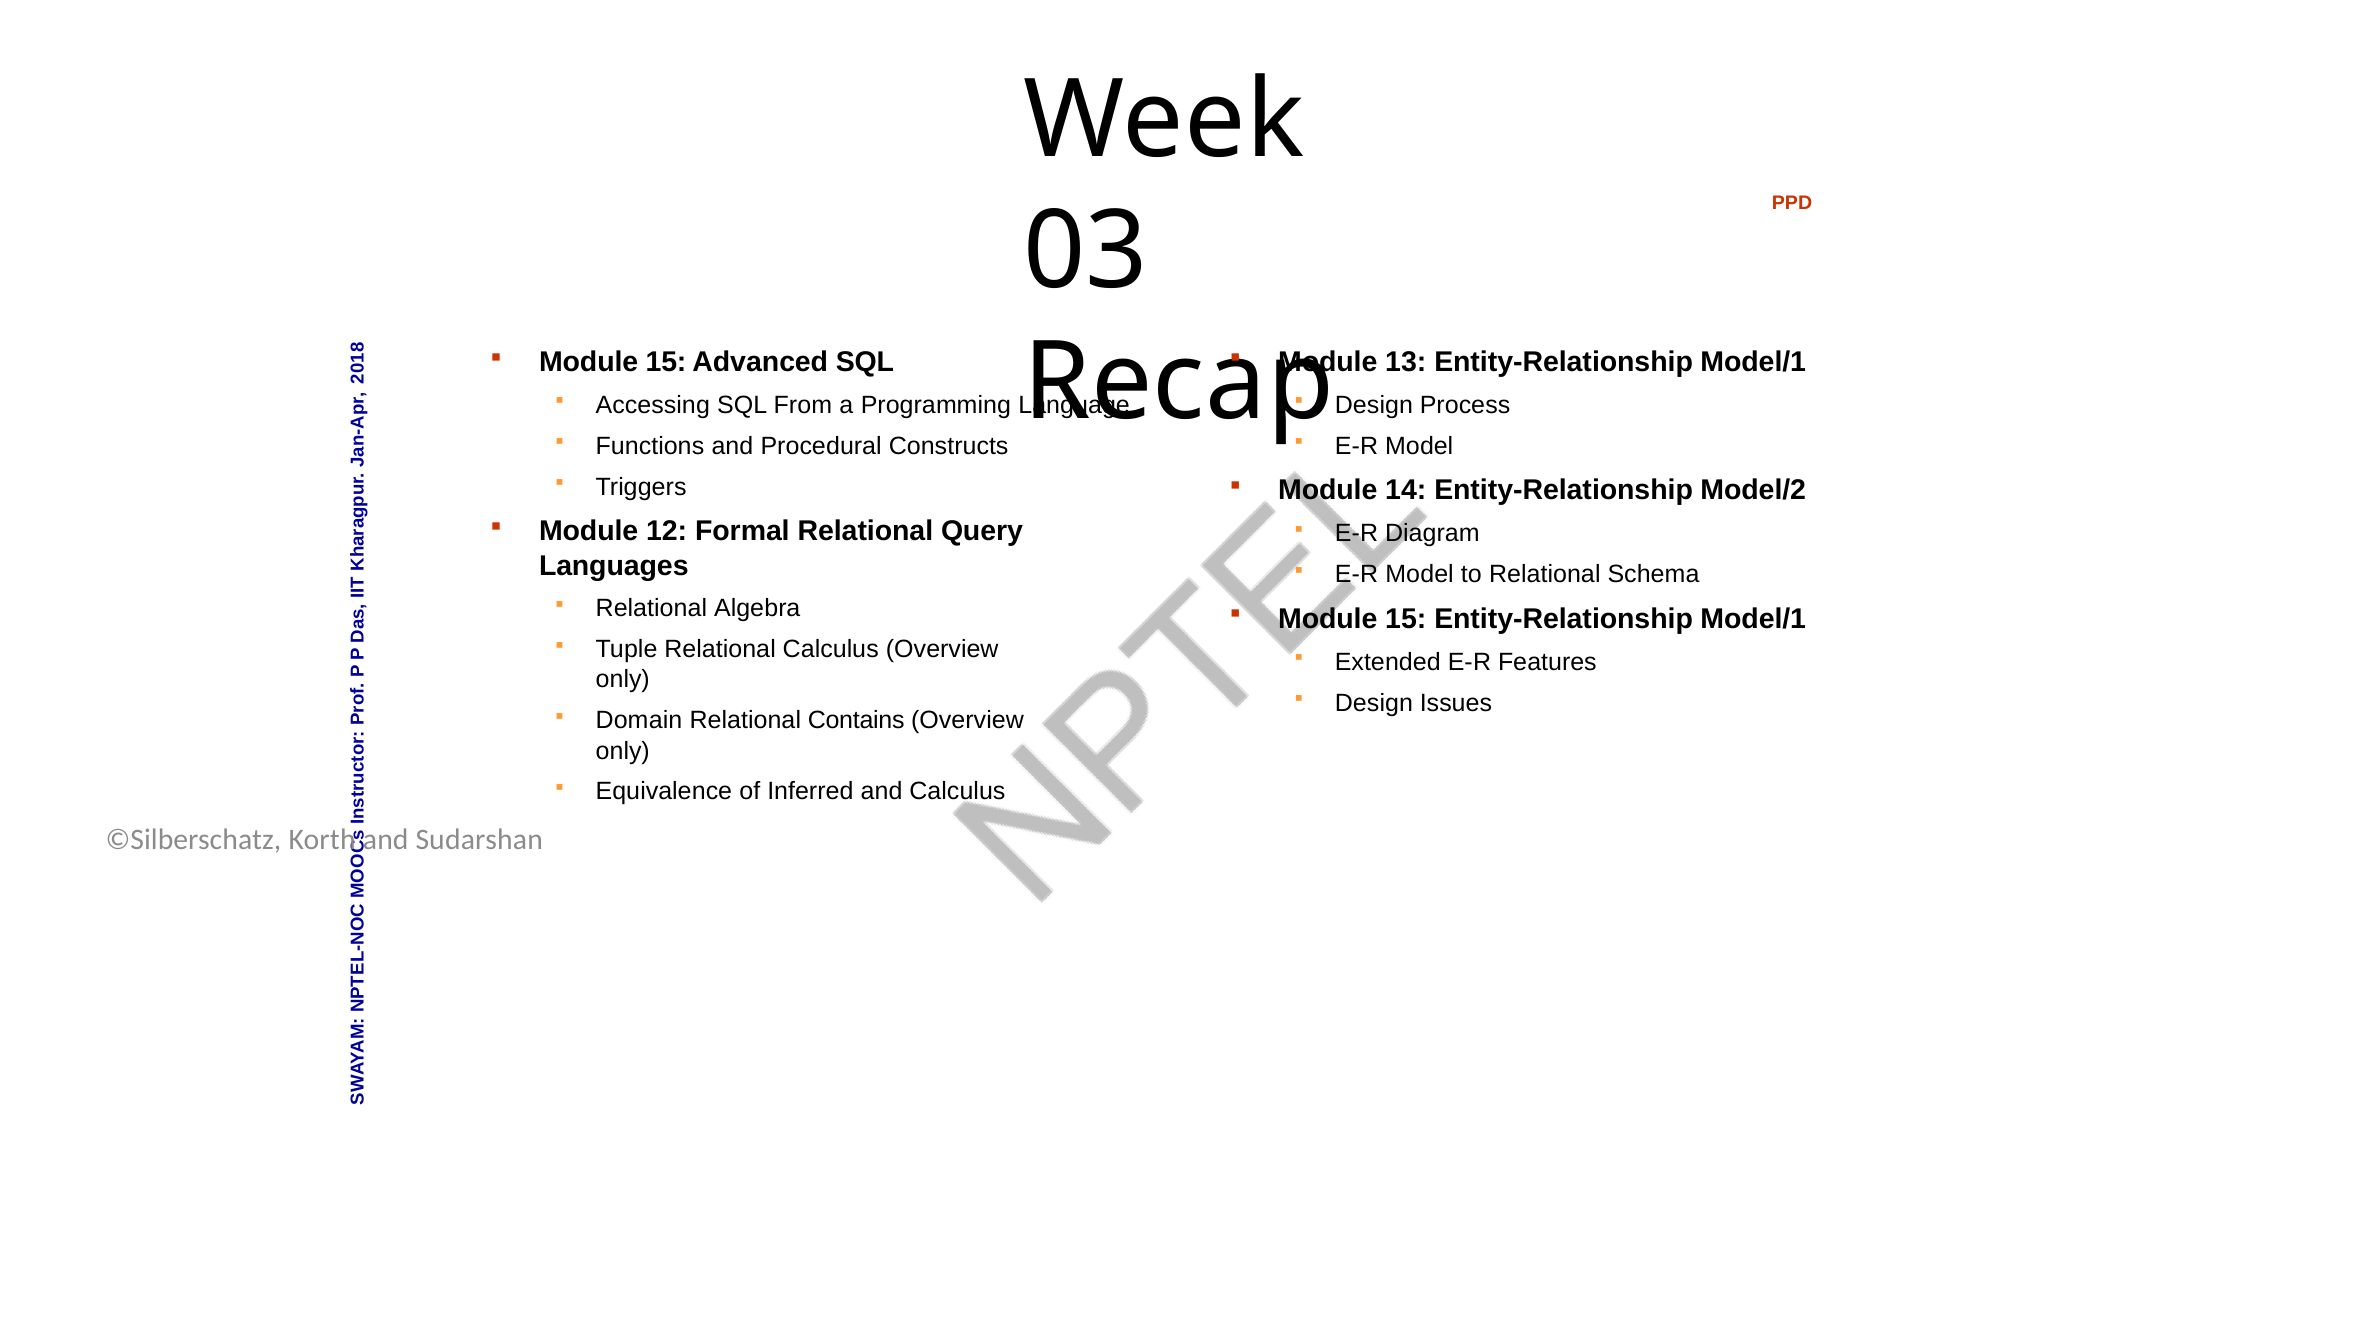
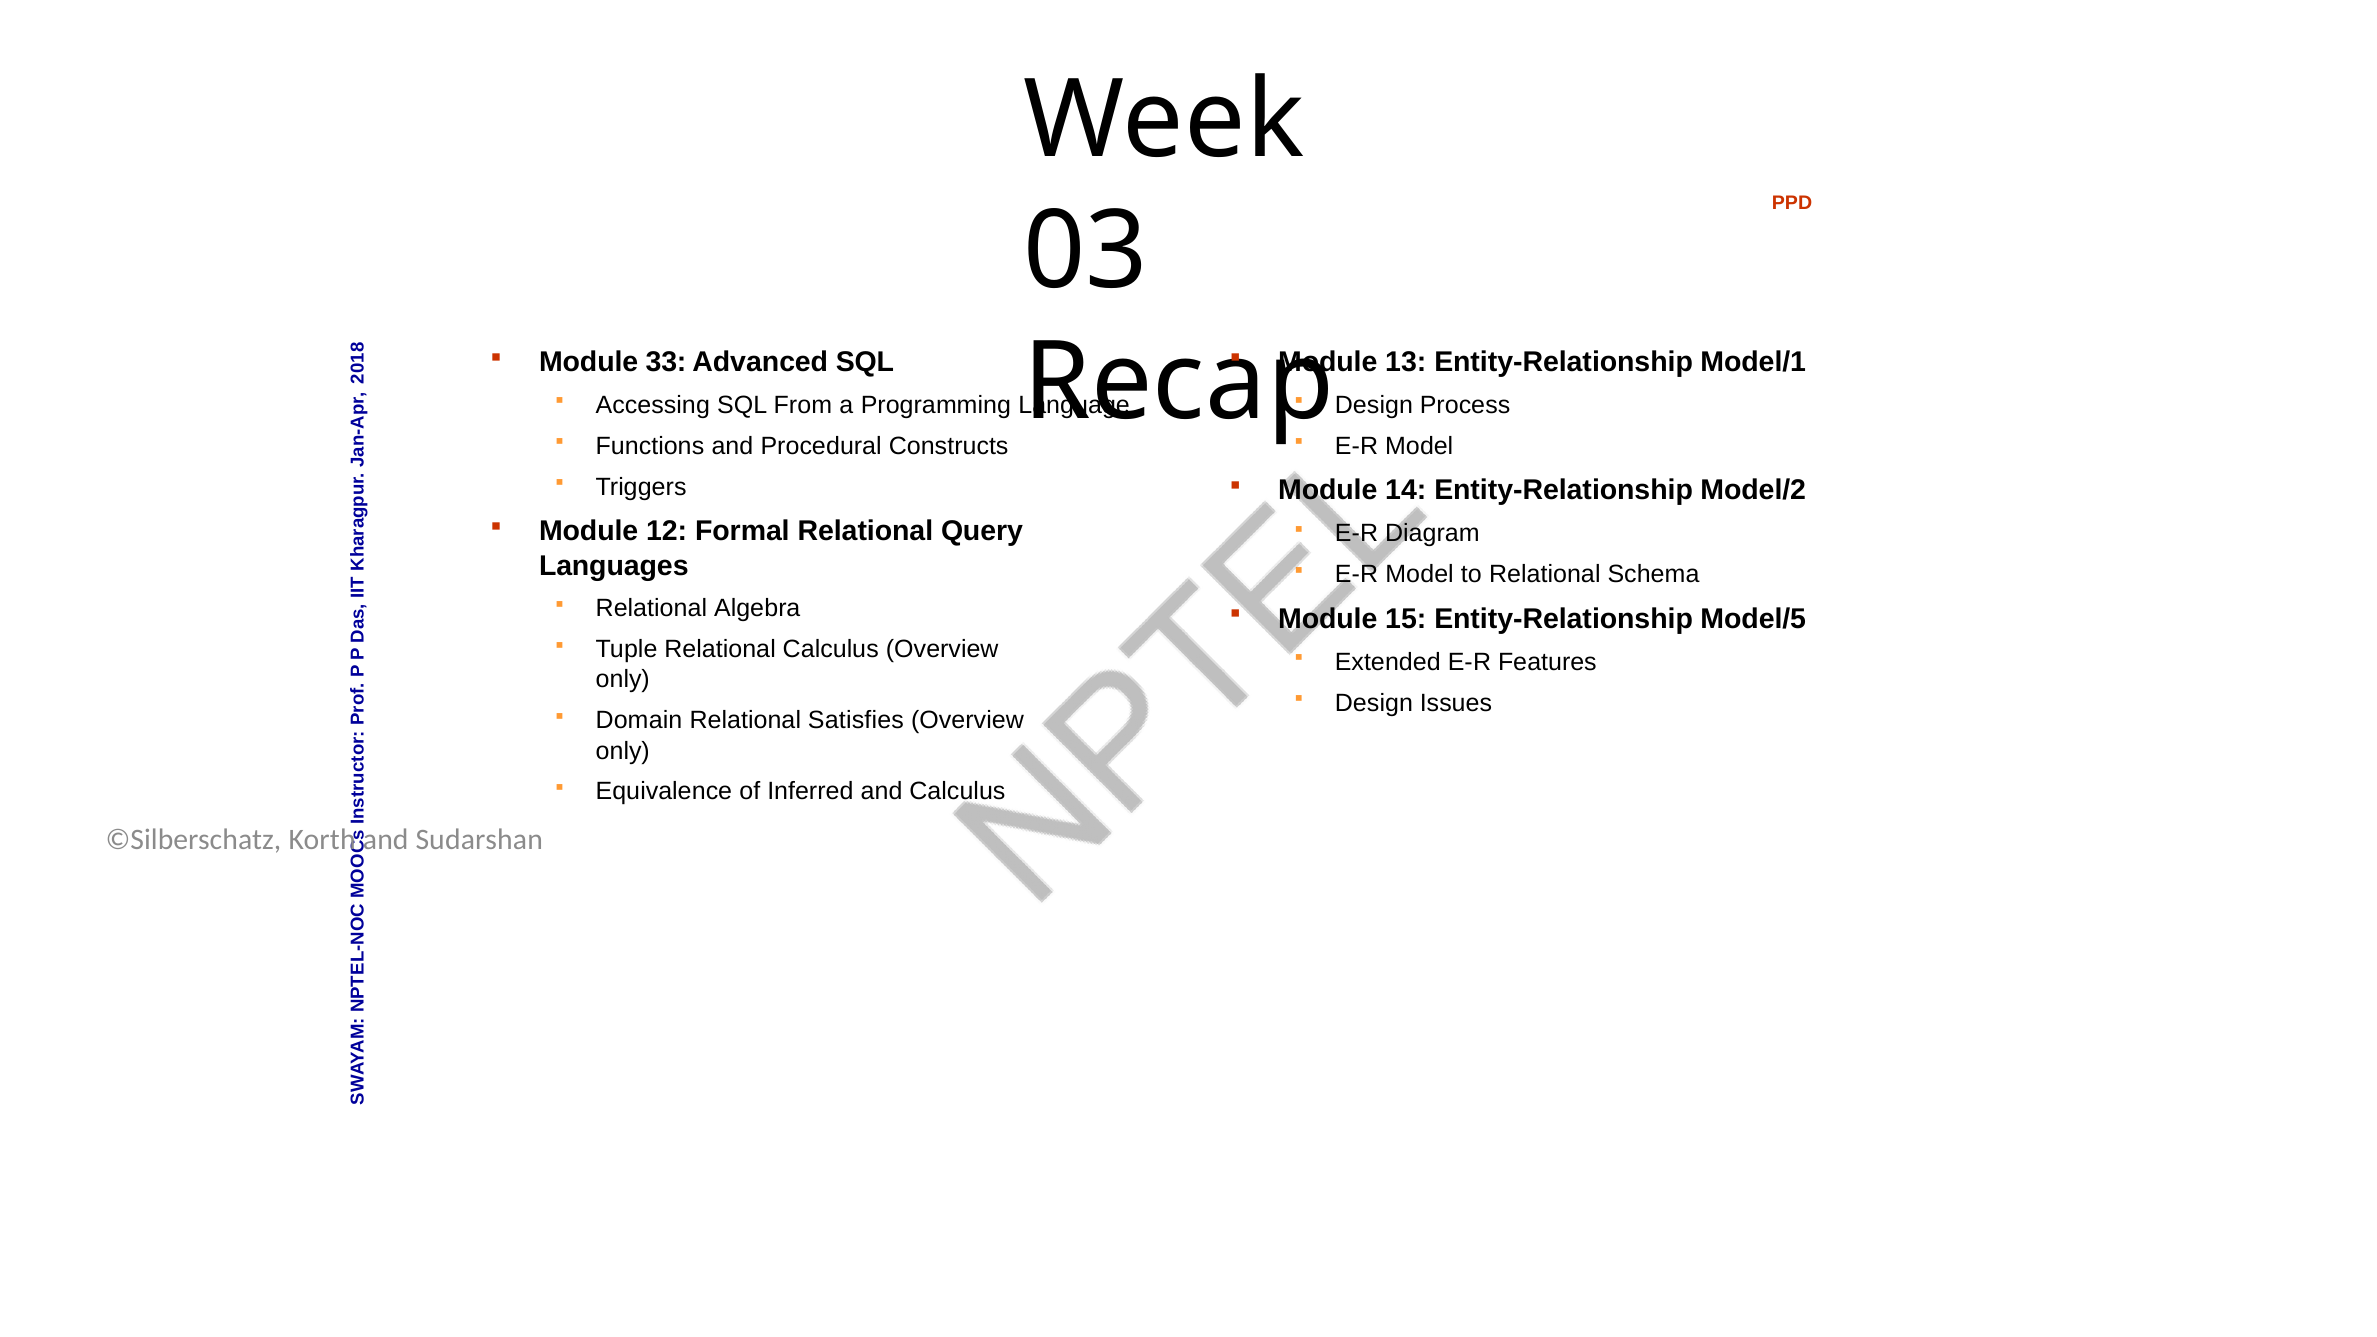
15 at (666, 362): 15 -> 33
Model/1 at (1753, 619): Model/1 -> Model/5
Contains: Contains -> Satisfies
